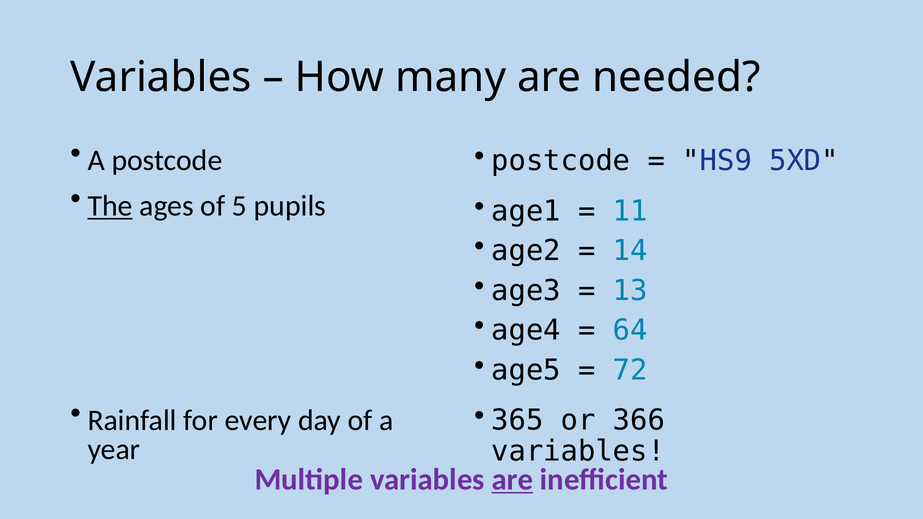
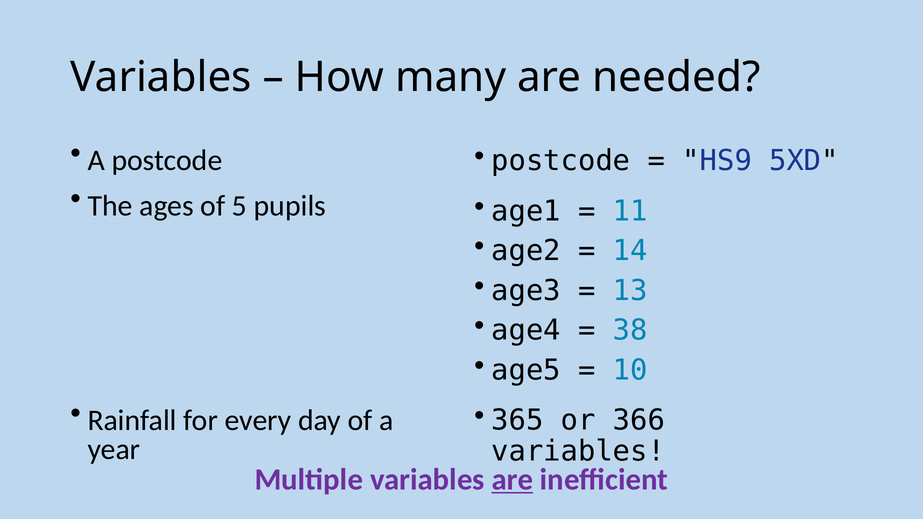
The underline: present -> none
64: 64 -> 38
72: 72 -> 10
